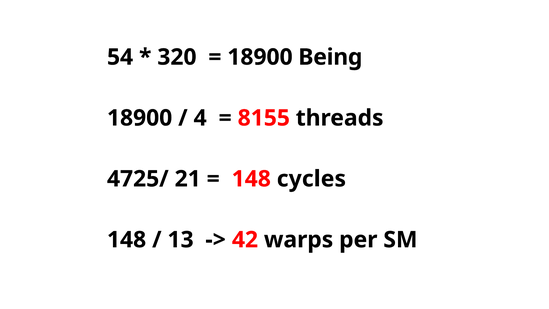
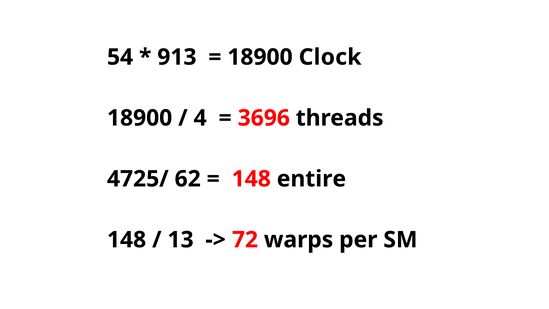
320: 320 -> 913
Being: Being -> Clock
8155: 8155 -> 3696
21: 21 -> 62
cycles: cycles -> entire
42: 42 -> 72
